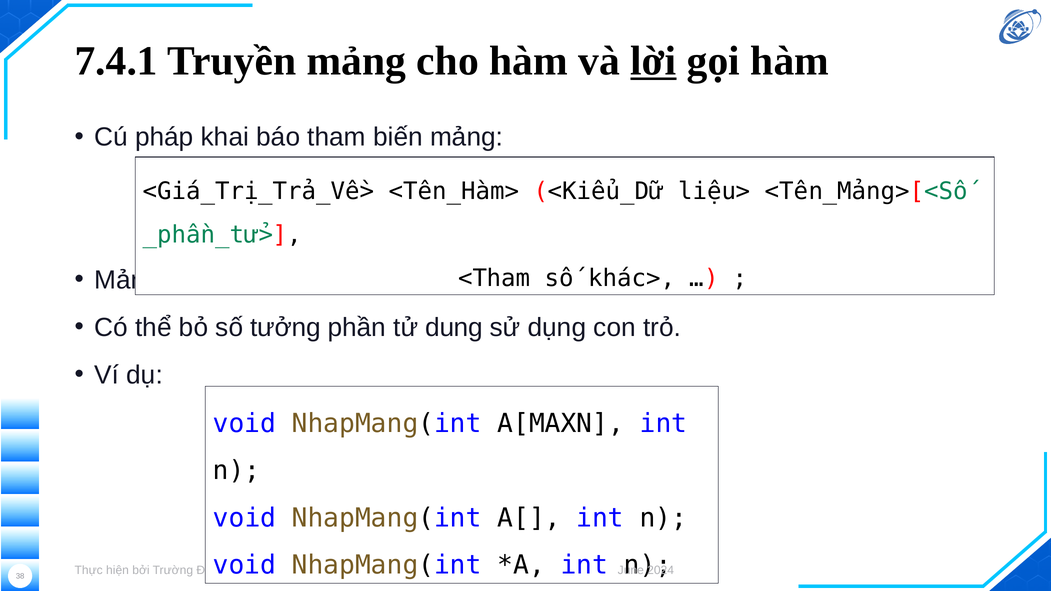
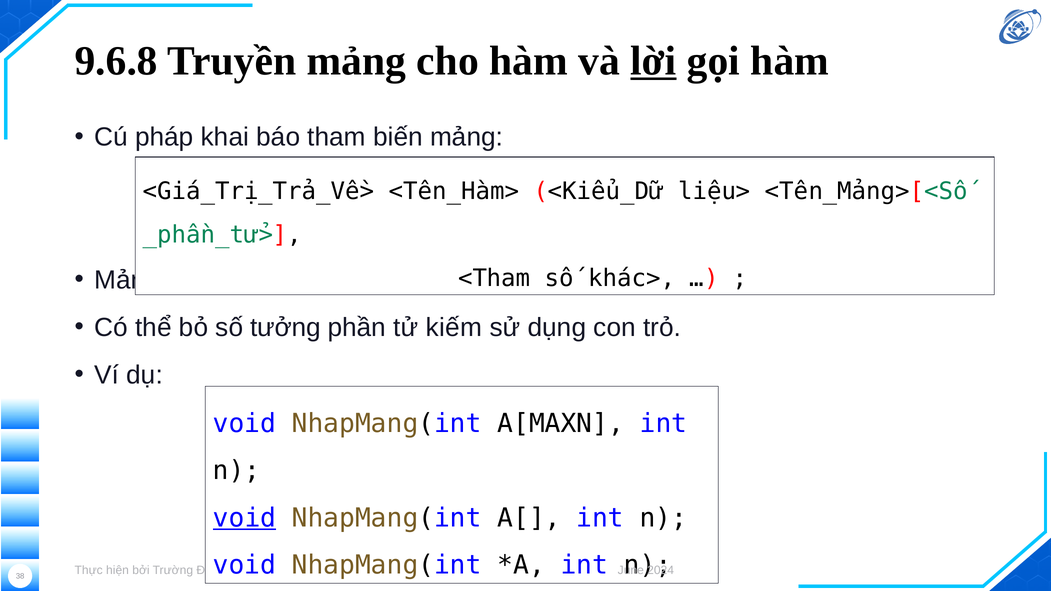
7.4.1: 7.4.1 -> 9.6.8
tử dung: dung -> kiếm
void at (245, 518) underline: none -> present
